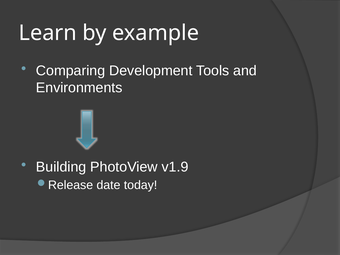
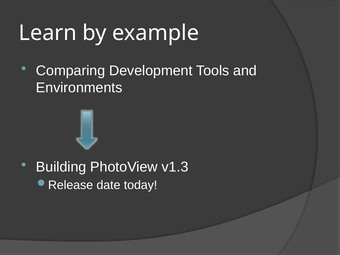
v1.9: v1.9 -> v1.3
